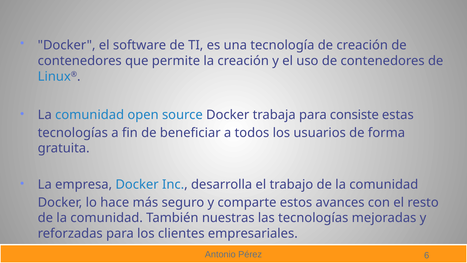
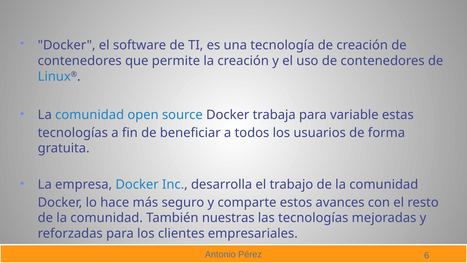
consiste: consiste -> variable
